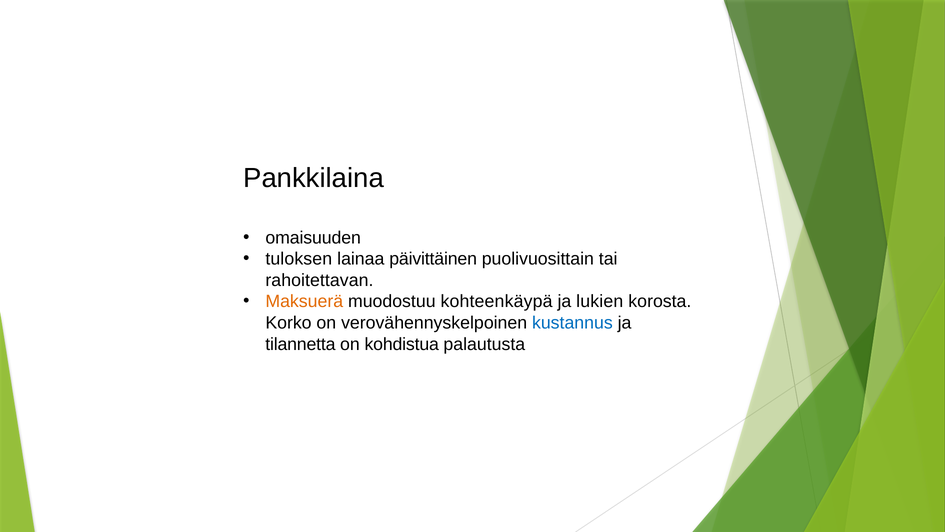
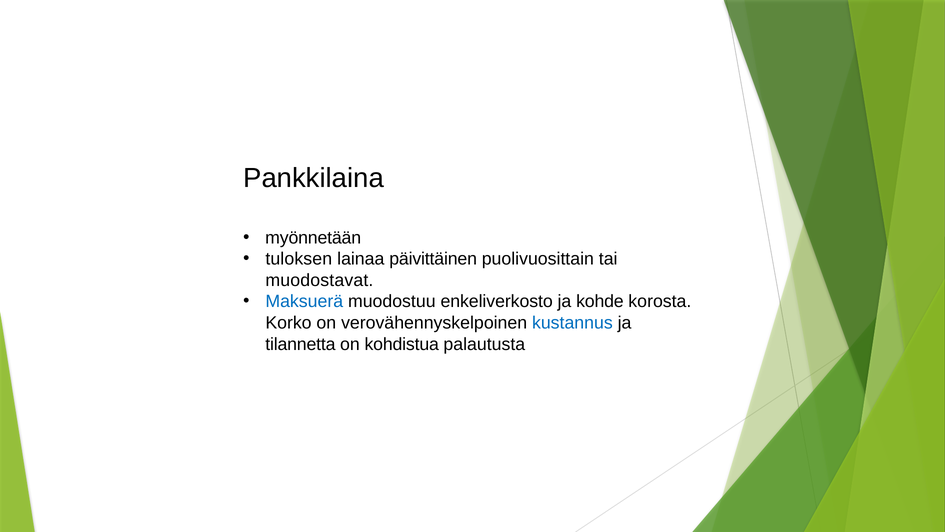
omaisuuden: omaisuuden -> myönnetään
rahoitettavan: rahoitettavan -> muodostavat
Maksuerä colour: orange -> blue
kohteenkäypä: kohteenkäypä -> enkeliverkosto
lukien: lukien -> kohde
